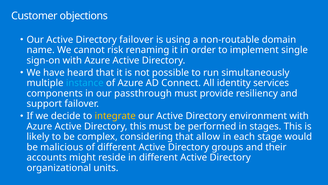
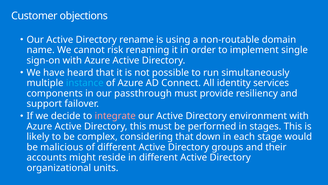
Directory failover: failover -> rename
integrate colour: yellow -> pink
allow: allow -> down
